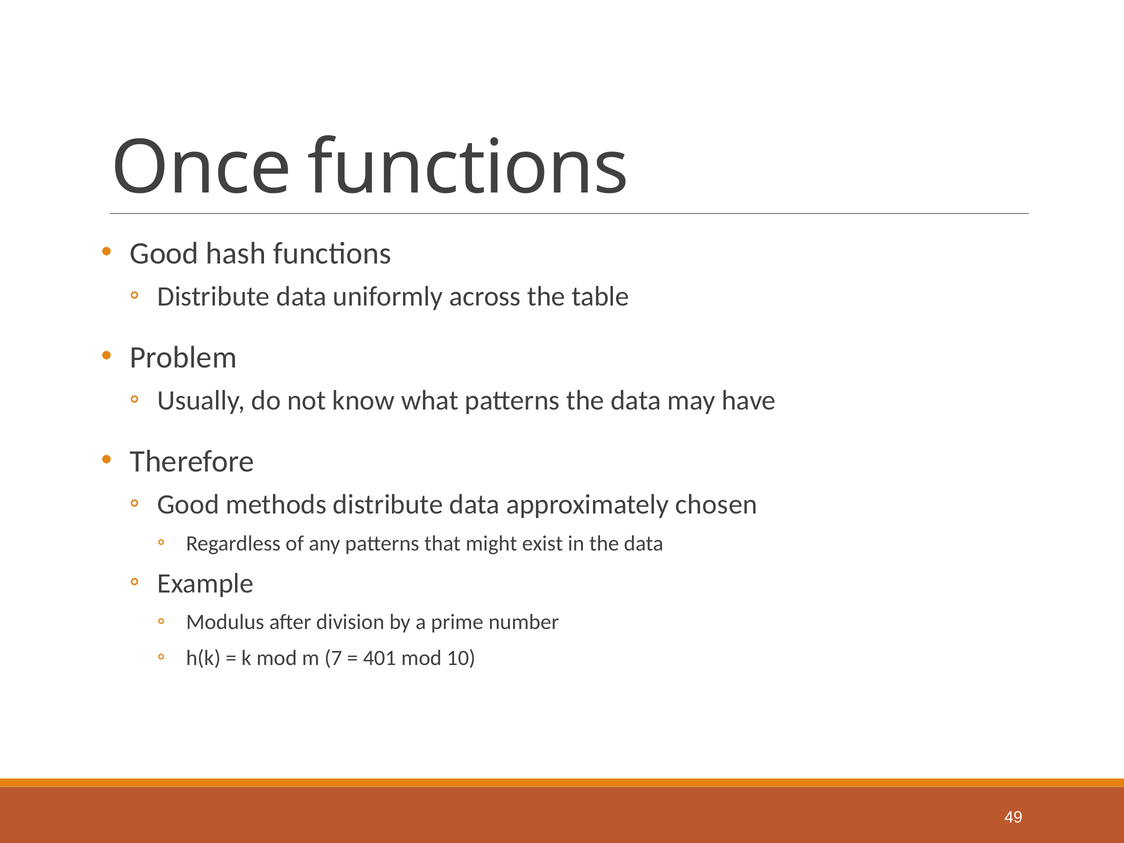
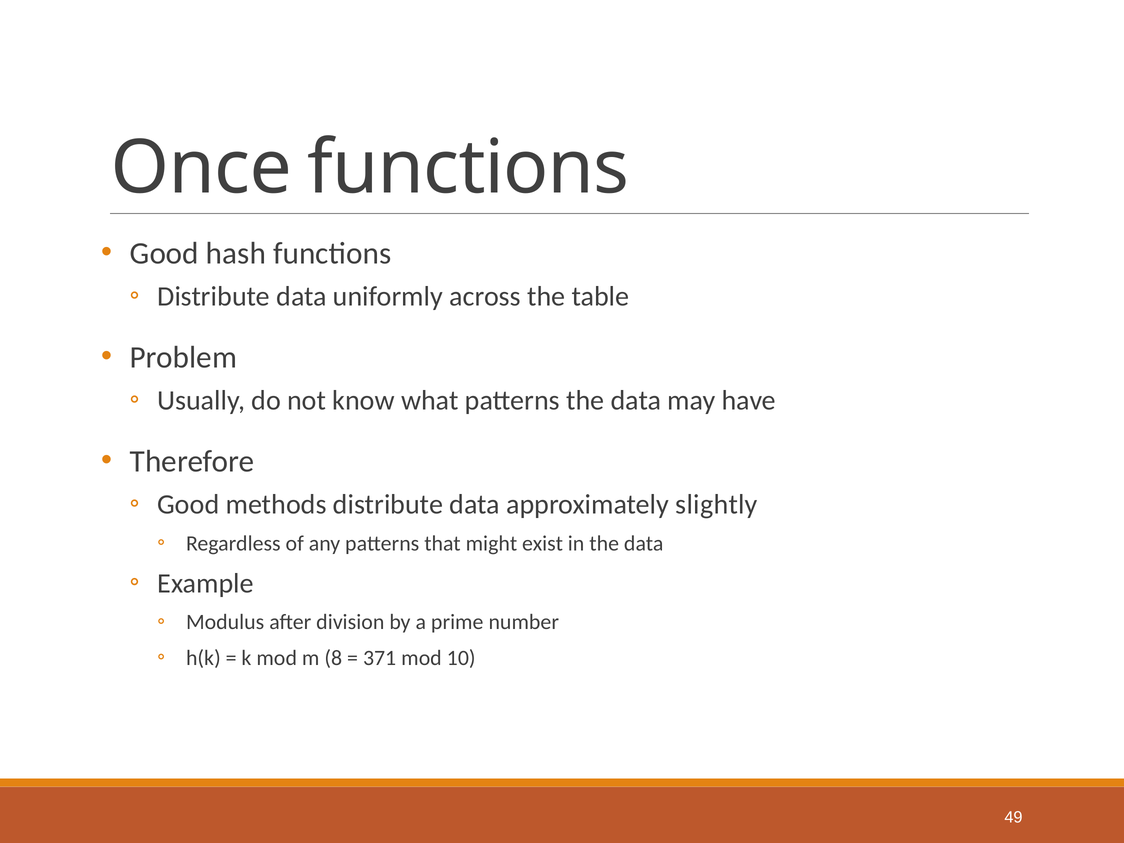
chosen: chosen -> slightly
7: 7 -> 8
401: 401 -> 371
